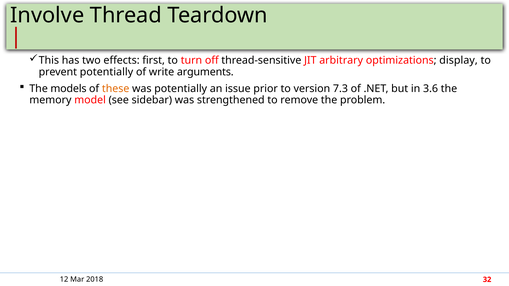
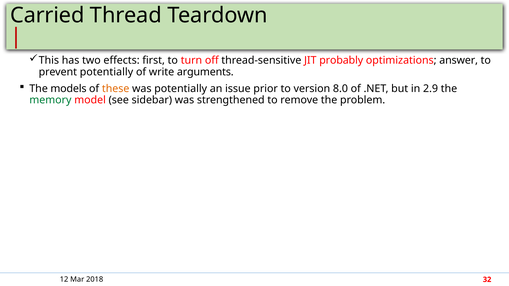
Involve: Involve -> Carried
arbitrary: arbitrary -> probably
display: display -> answer
7.3: 7.3 -> 8.0
3.6: 3.6 -> 2.9
memory colour: black -> green
